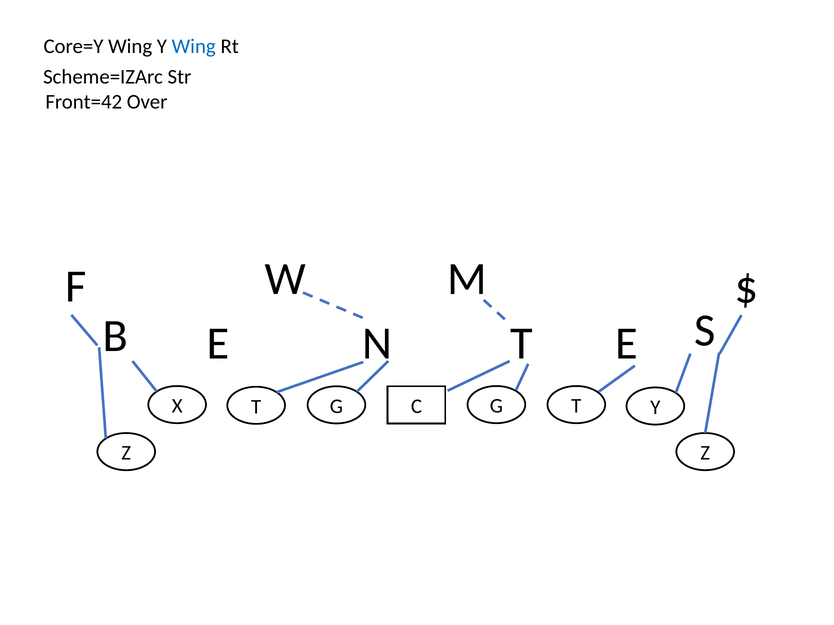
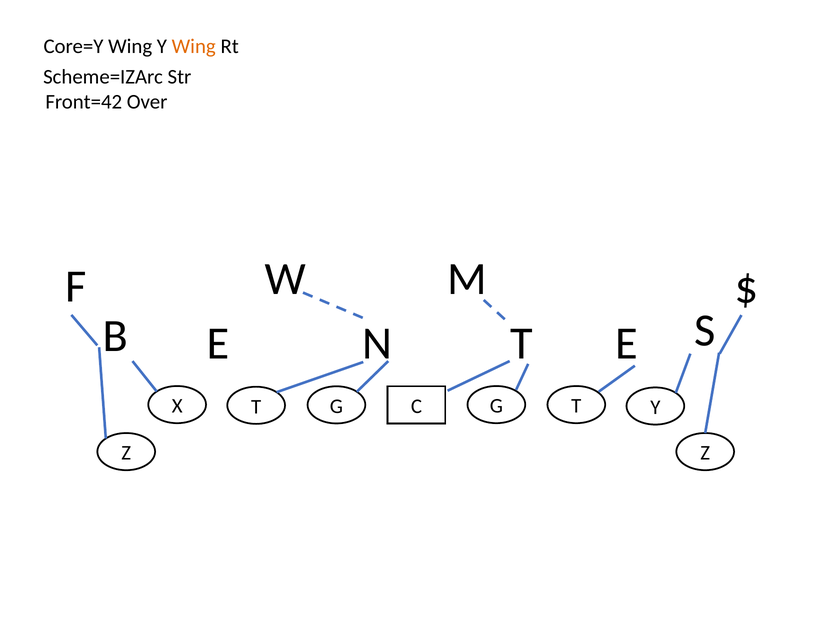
Wing at (194, 46) colour: blue -> orange
